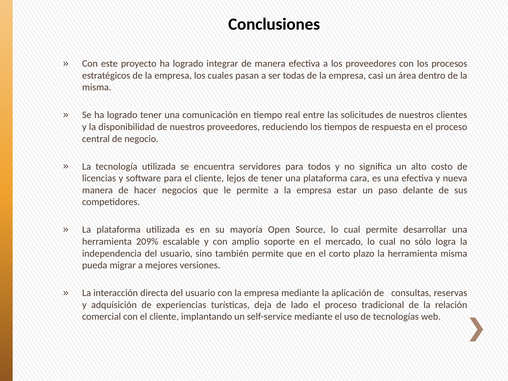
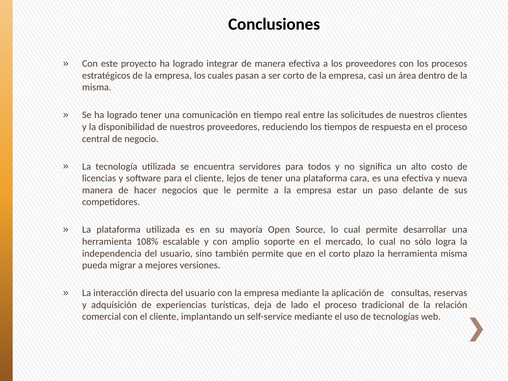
ser todas: todas -> corto
209%: 209% -> 108%
